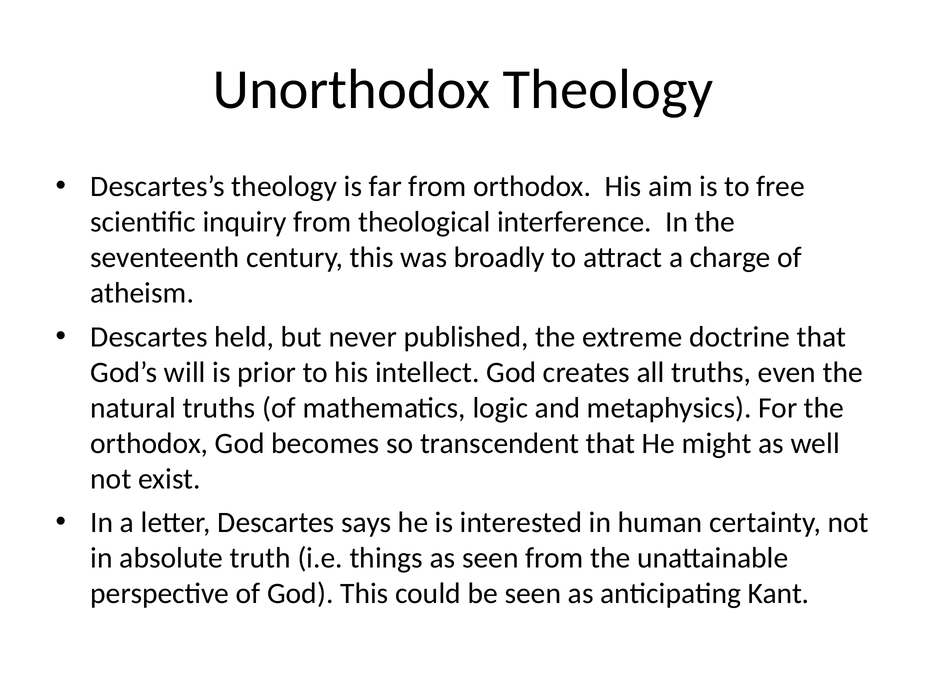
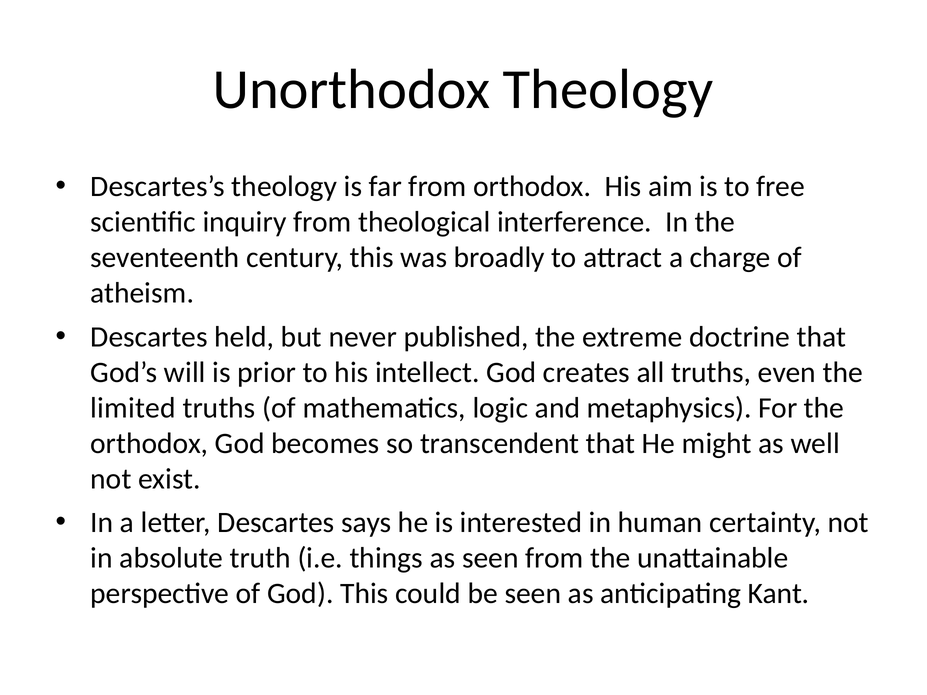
natural: natural -> limited
